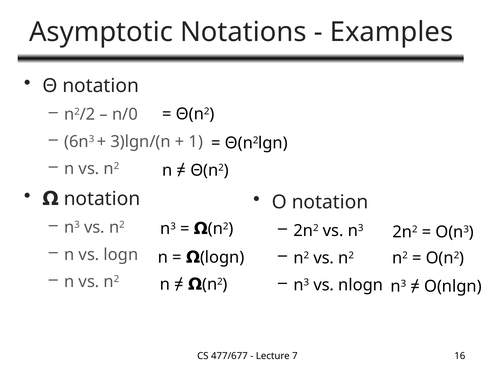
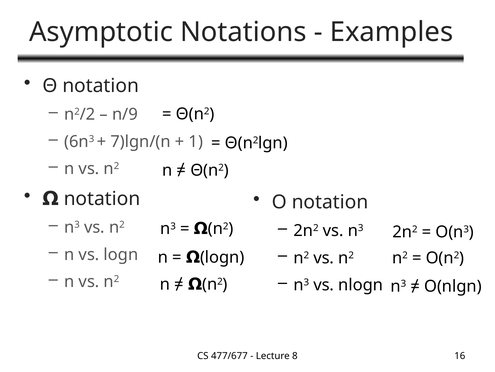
n/0: n/0 -> n/9
3)lgn/(n: 3)lgn/(n -> 7)lgn/(n
7: 7 -> 8
